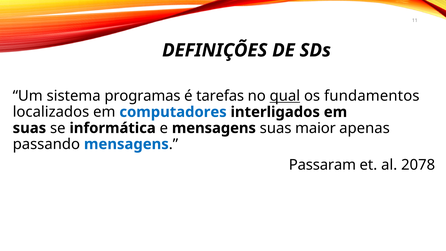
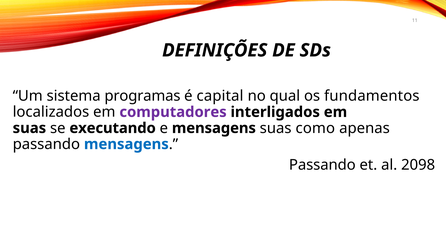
tarefas: tarefas -> capital
qual underline: present -> none
computadores colour: blue -> purple
informática: informática -> executando
maior: maior -> como
Passaram at (322, 165): Passaram -> Passando
2078: 2078 -> 2098
